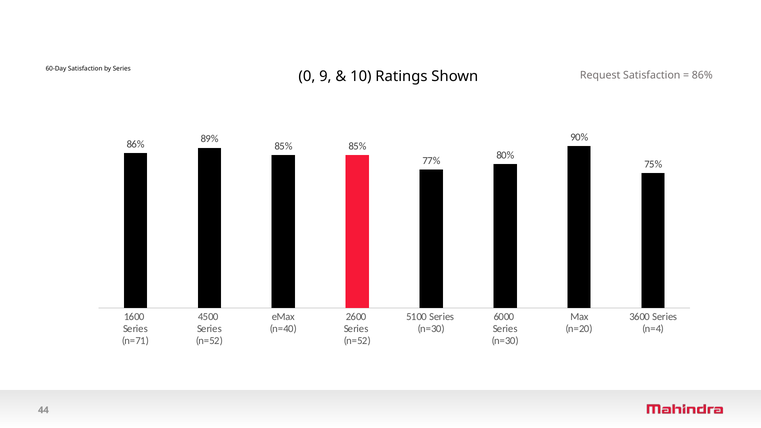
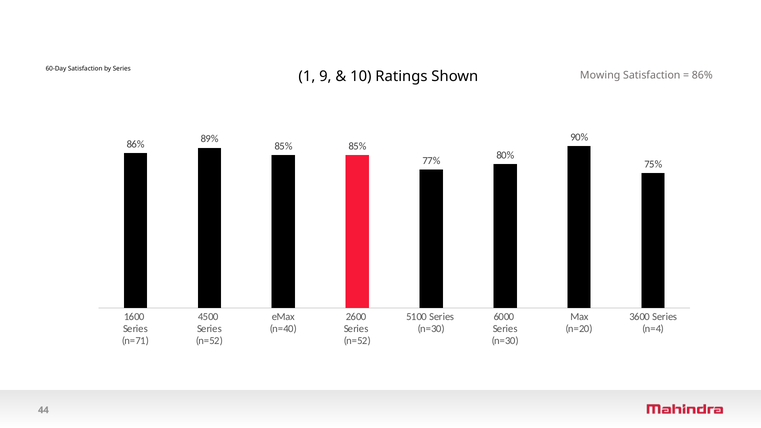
0: 0 -> 1
Request: Request -> Mowing
